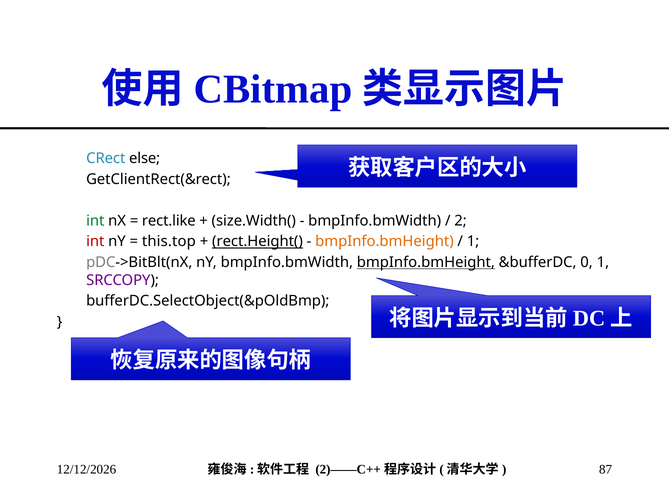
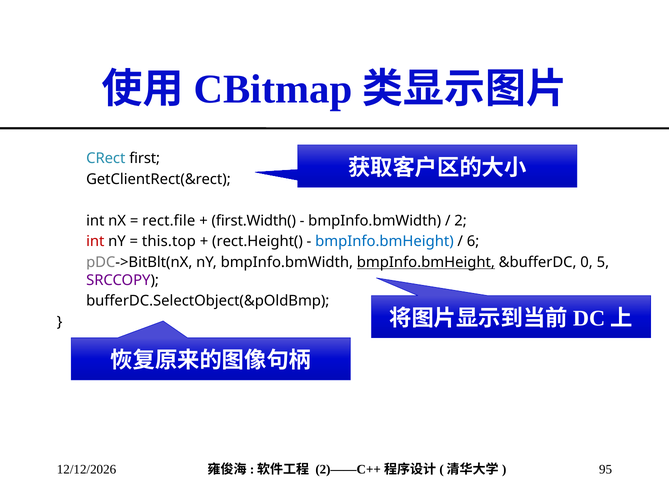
else: else -> first
int at (95, 221) colour: green -> black
rect.like: rect.like -> rect.file
size.Width(: size.Width( -> first.Width(
rect.Height( underline: present -> none
bmpInfo.bmHeight at (384, 241) colour: orange -> blue
1 at (473, 241): 1 -> 6
0 1: 1 -> 5
87: 87 -> 95
